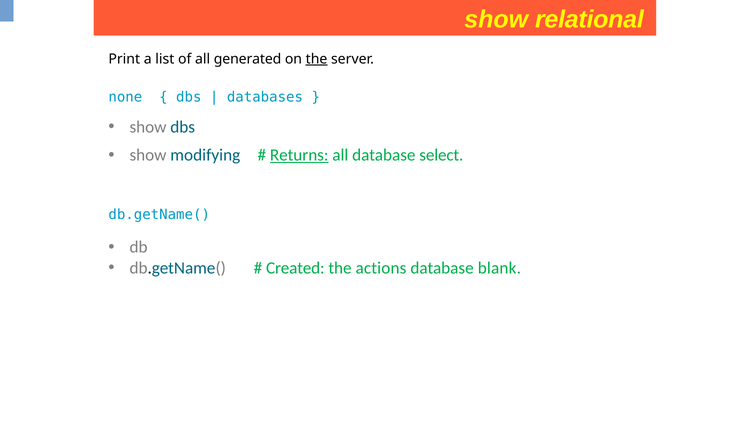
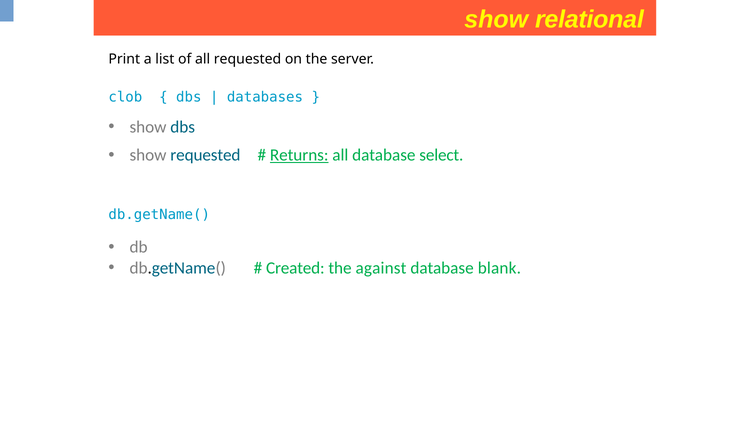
all generated: generated -> requested
the at (317, 59) underline: present -> none
none: none -> clob
show modifying: modifying -> requested
actions: actions -> against
